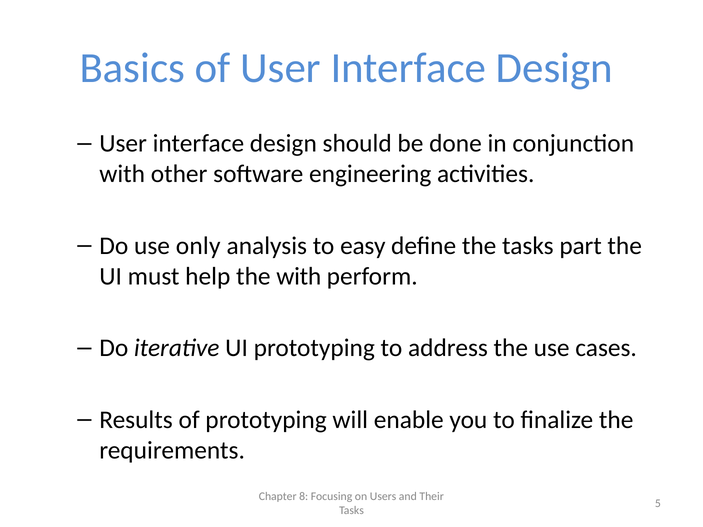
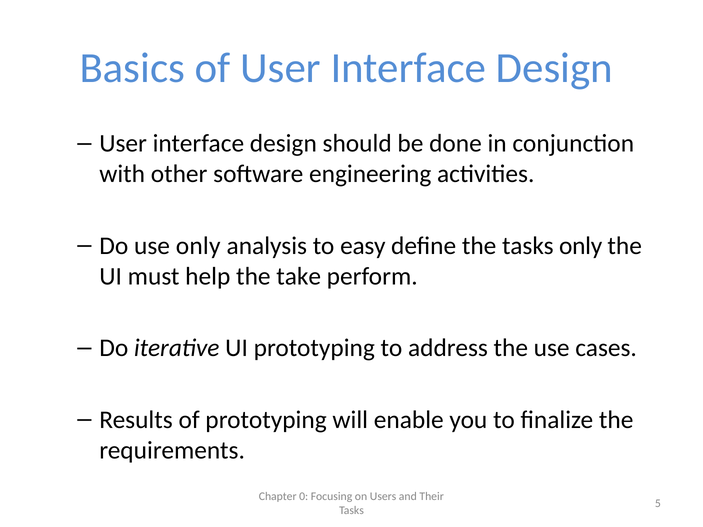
tasks part: part -> only
the with: with -> take
8: 8 -> 0
